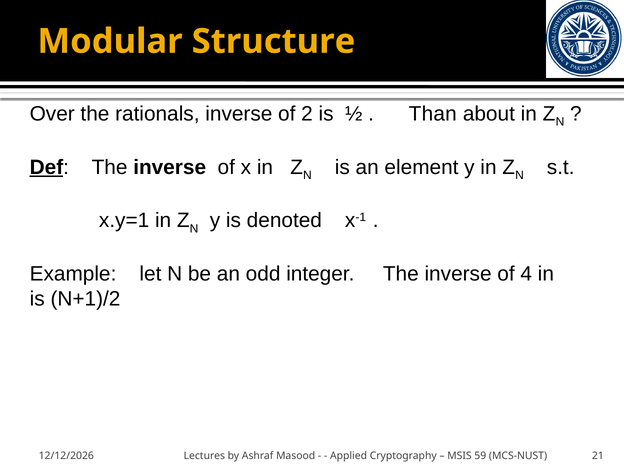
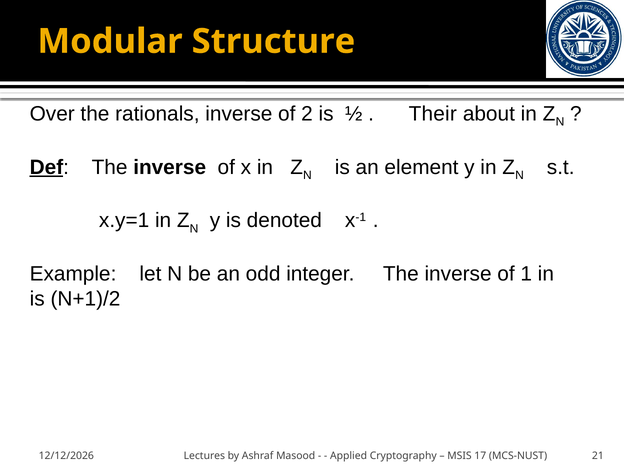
Than: Than -> Their
4: 4 -> 1
59: 59 -> 17
